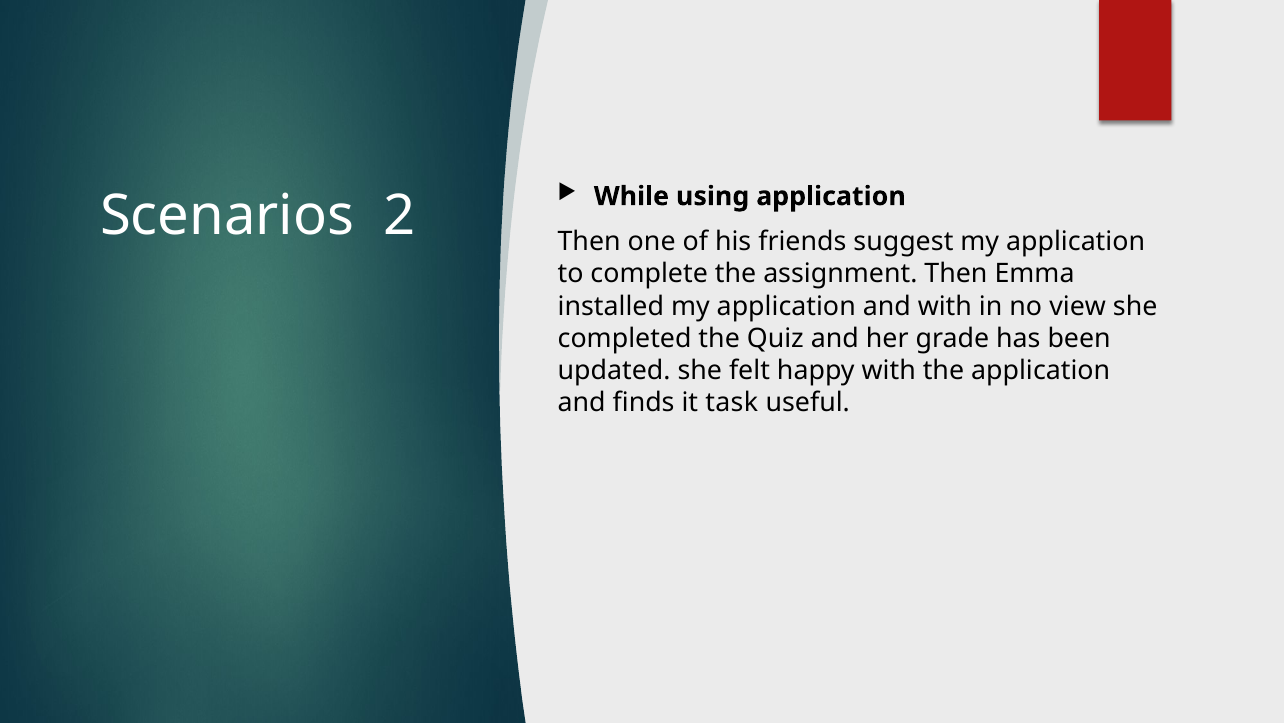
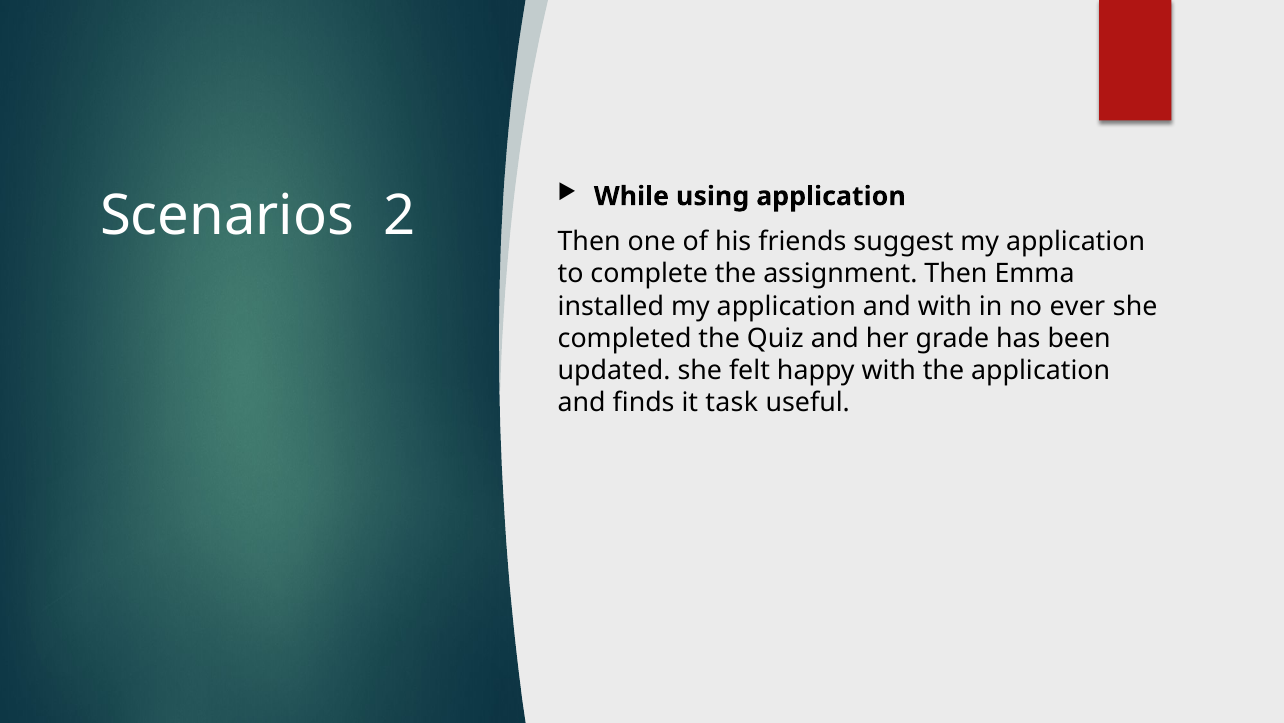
view: view -> ever
